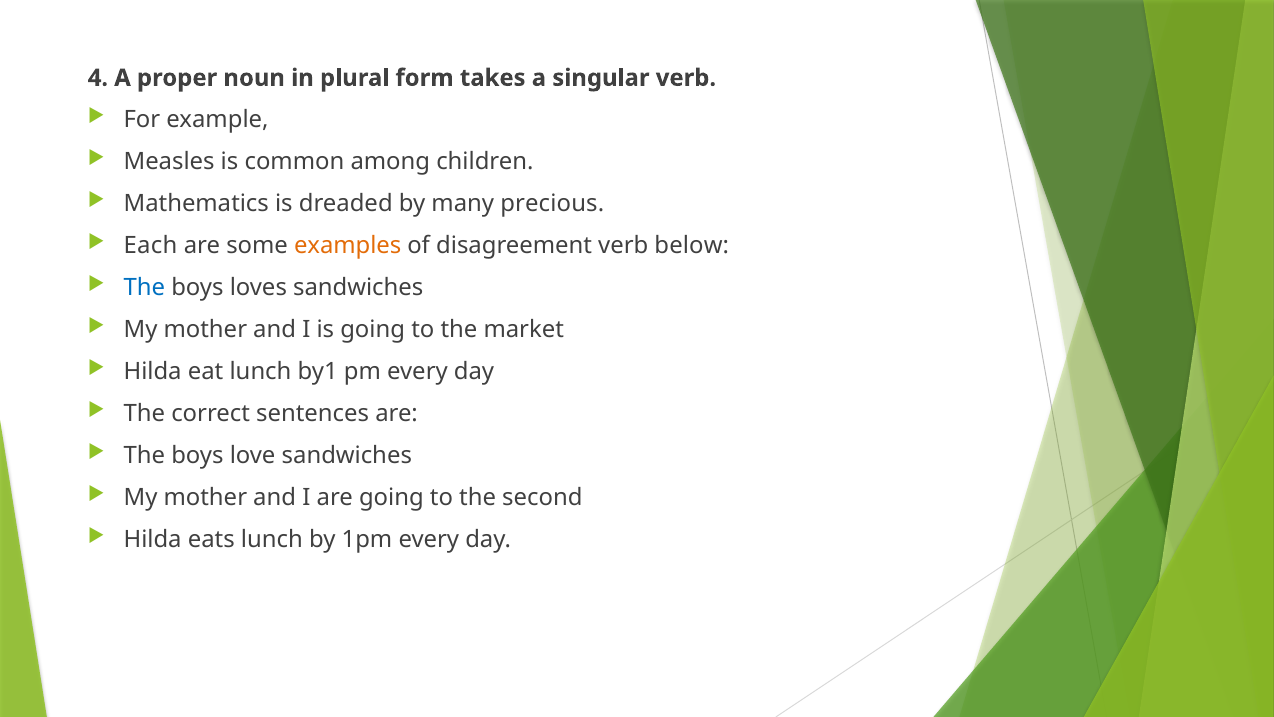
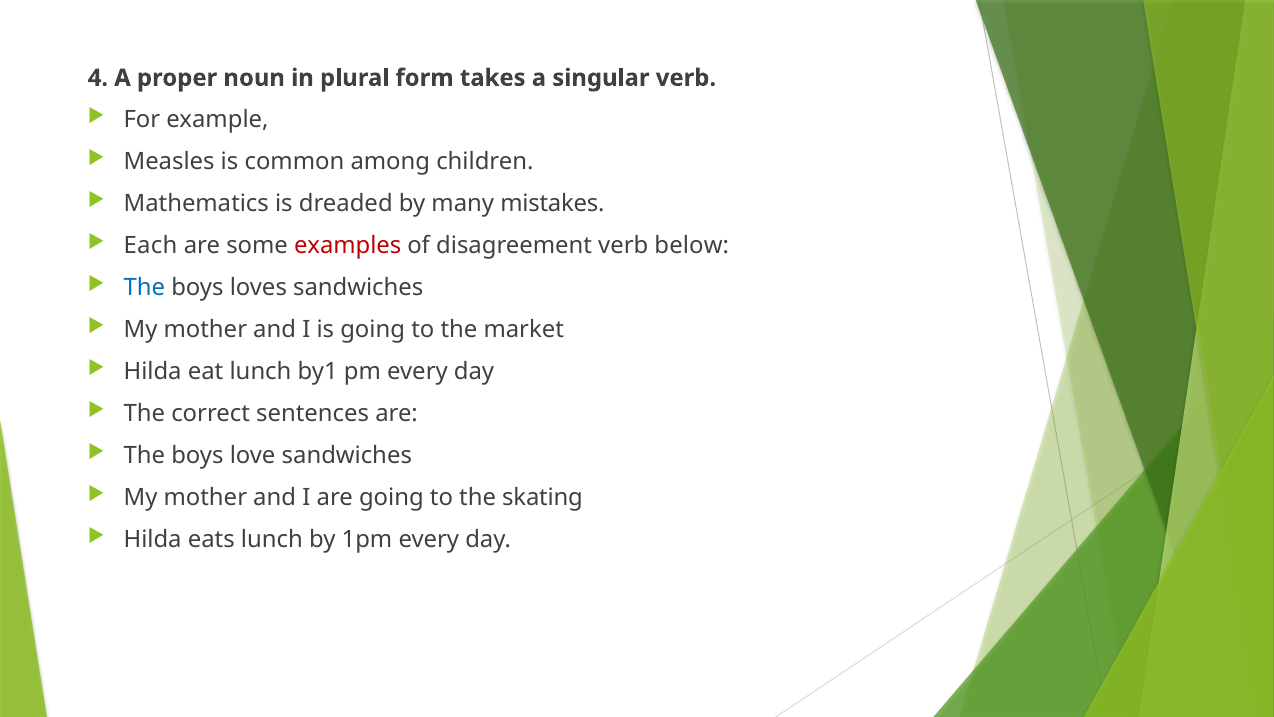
precious: precious -> mistakes
examples colour: orange -> red
second: second -> skating
